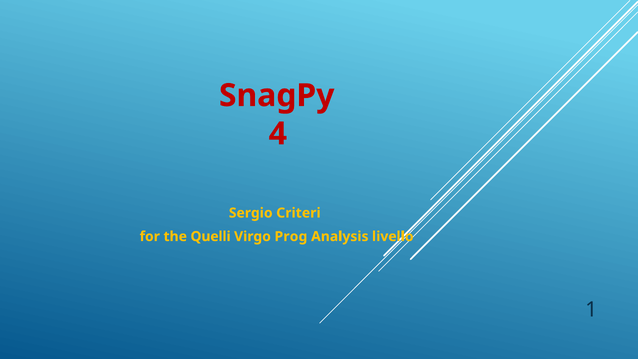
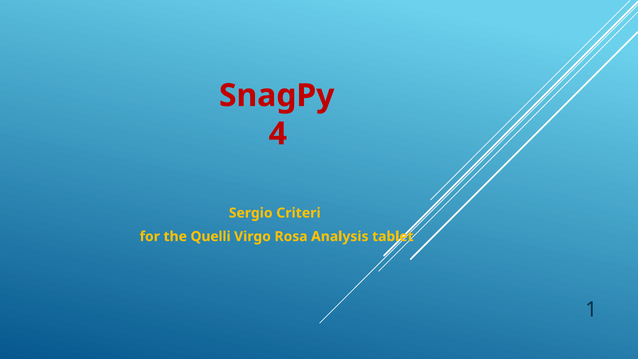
Prog: Prog -> Rosa
livello: livello -> tablet
